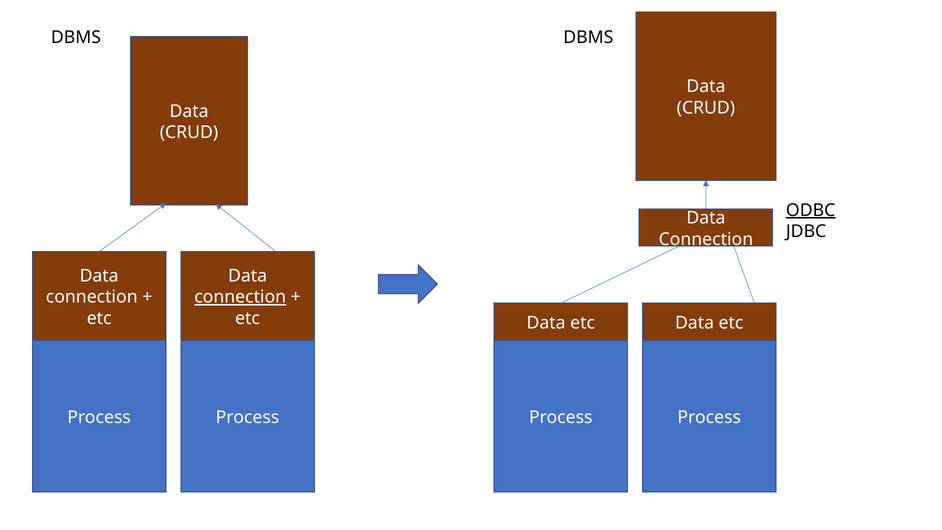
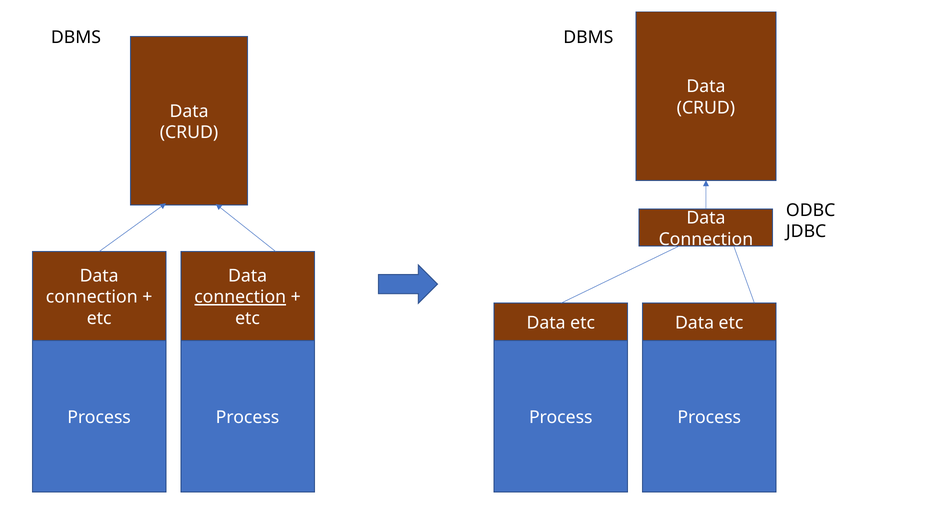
ODBC underline: present -> none
